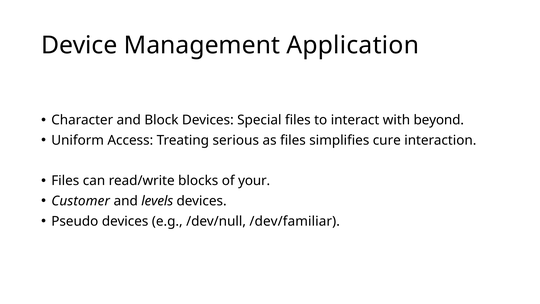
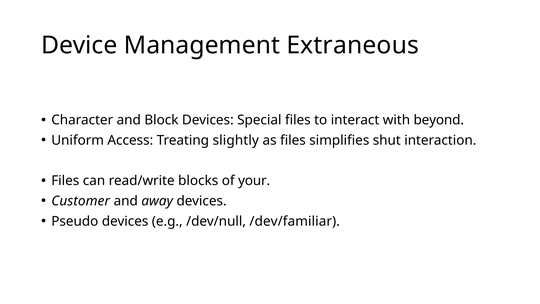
Application: Application -> Extraneous
serious: serious -> slightly
cure: cure -> shut
levels: levels -> away
